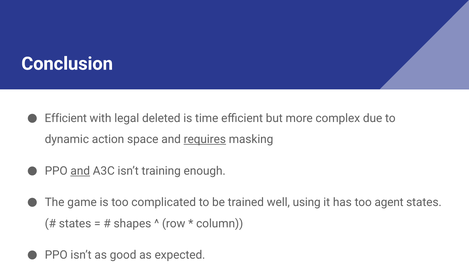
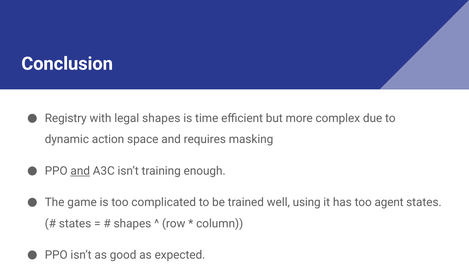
Efficient at (66, 118): Efficient -> Registry
legal deleted: deleted -> shapes
requires underline: present -> none
